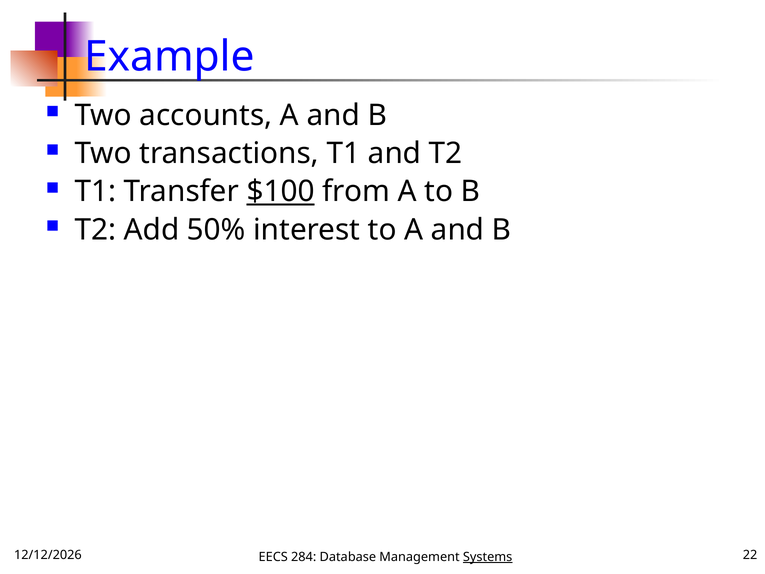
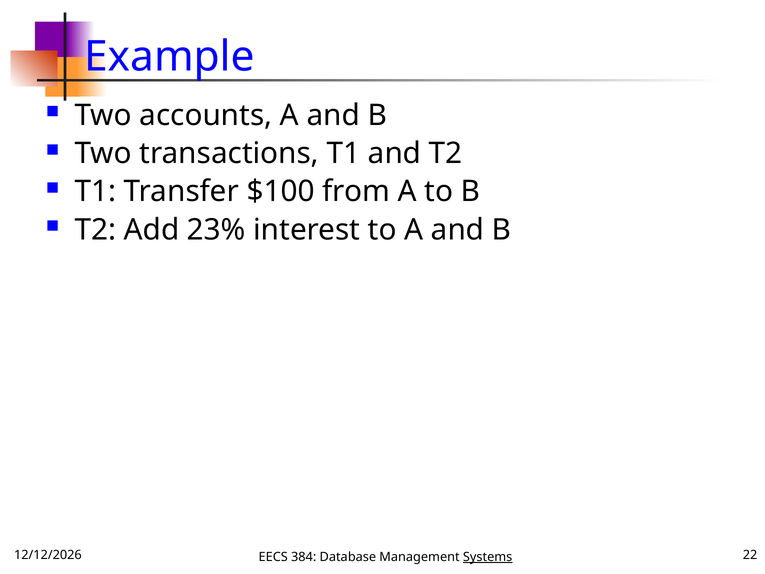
$100 underline: present -> none
50%: 50% -> 23%
284: 284 -> 384
